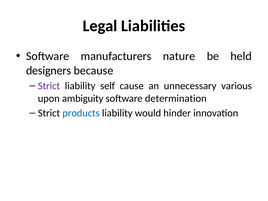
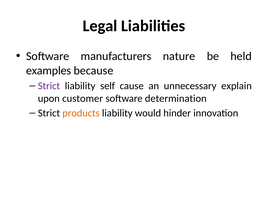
designers: designers -> examples
various: various -> explain
ambiguity: ambiguity -> customer
products colour: blue -> orange
